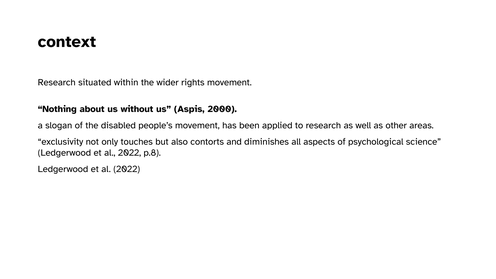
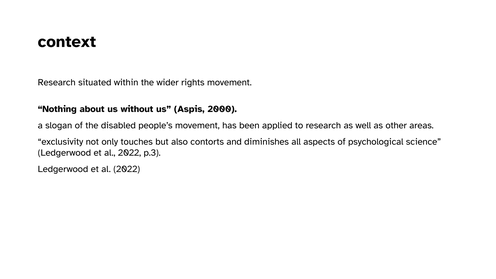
p.8: p.8 -> p.3
